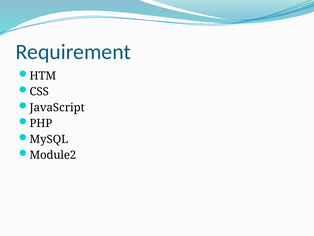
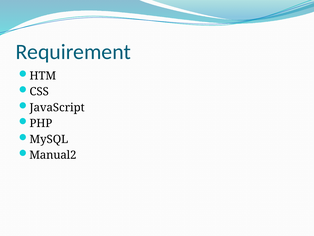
Module2: Module2 -> Manual2
